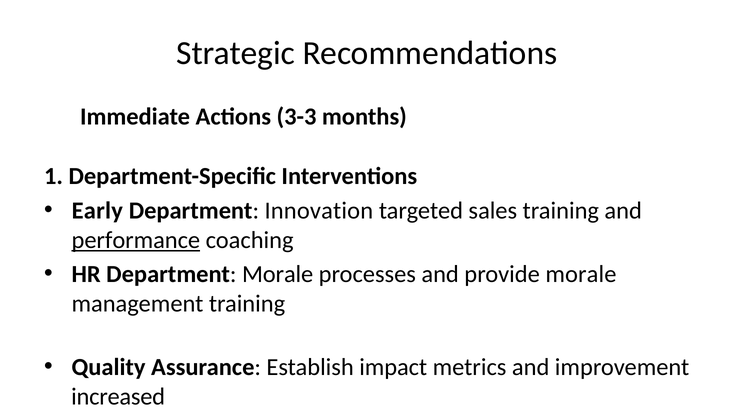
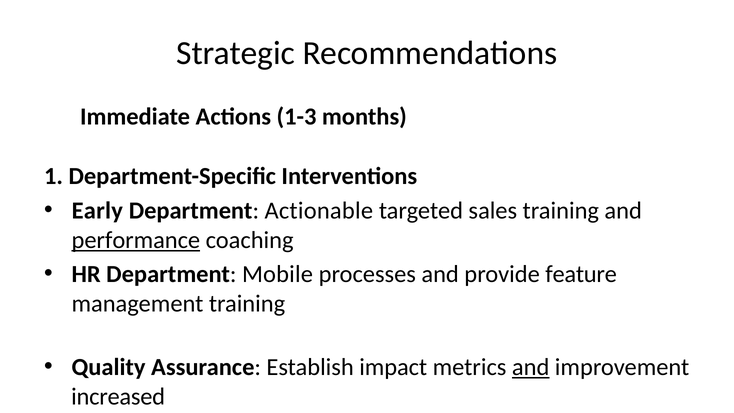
3-3: 3-3 -> 1-3
Department Innovation: Innovation -> Actionable
Department Morale: Morale -> Mobile
provide morale: morale -> feature
and at (531, 367) underline: none -> present
